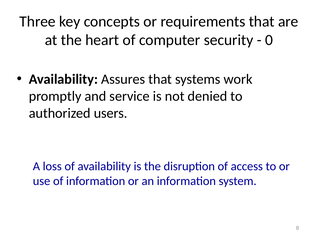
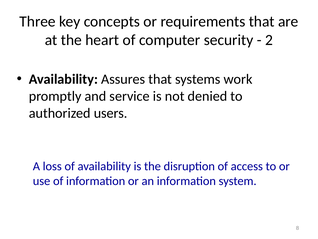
0: 0 -> 2
